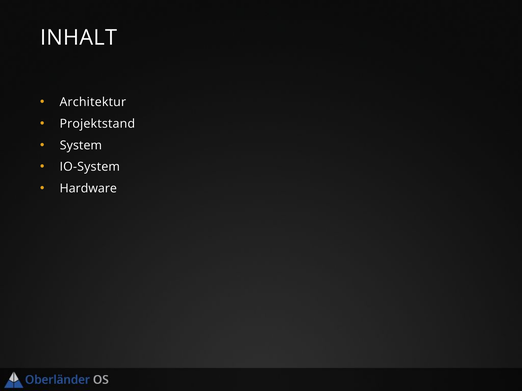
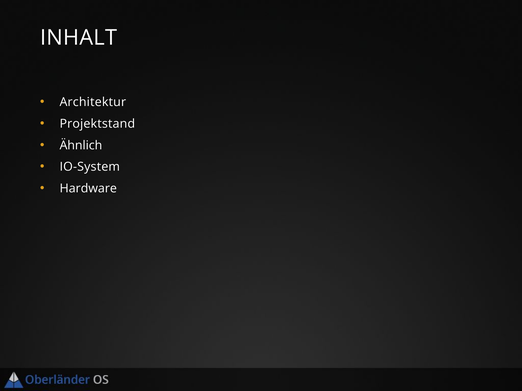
System: System -> Ähnlich
